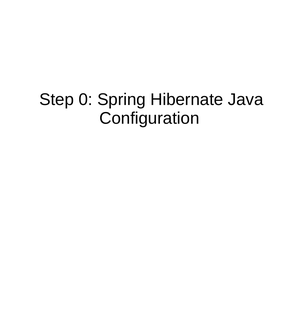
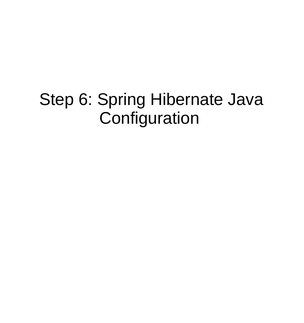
0: 0 -> 6
